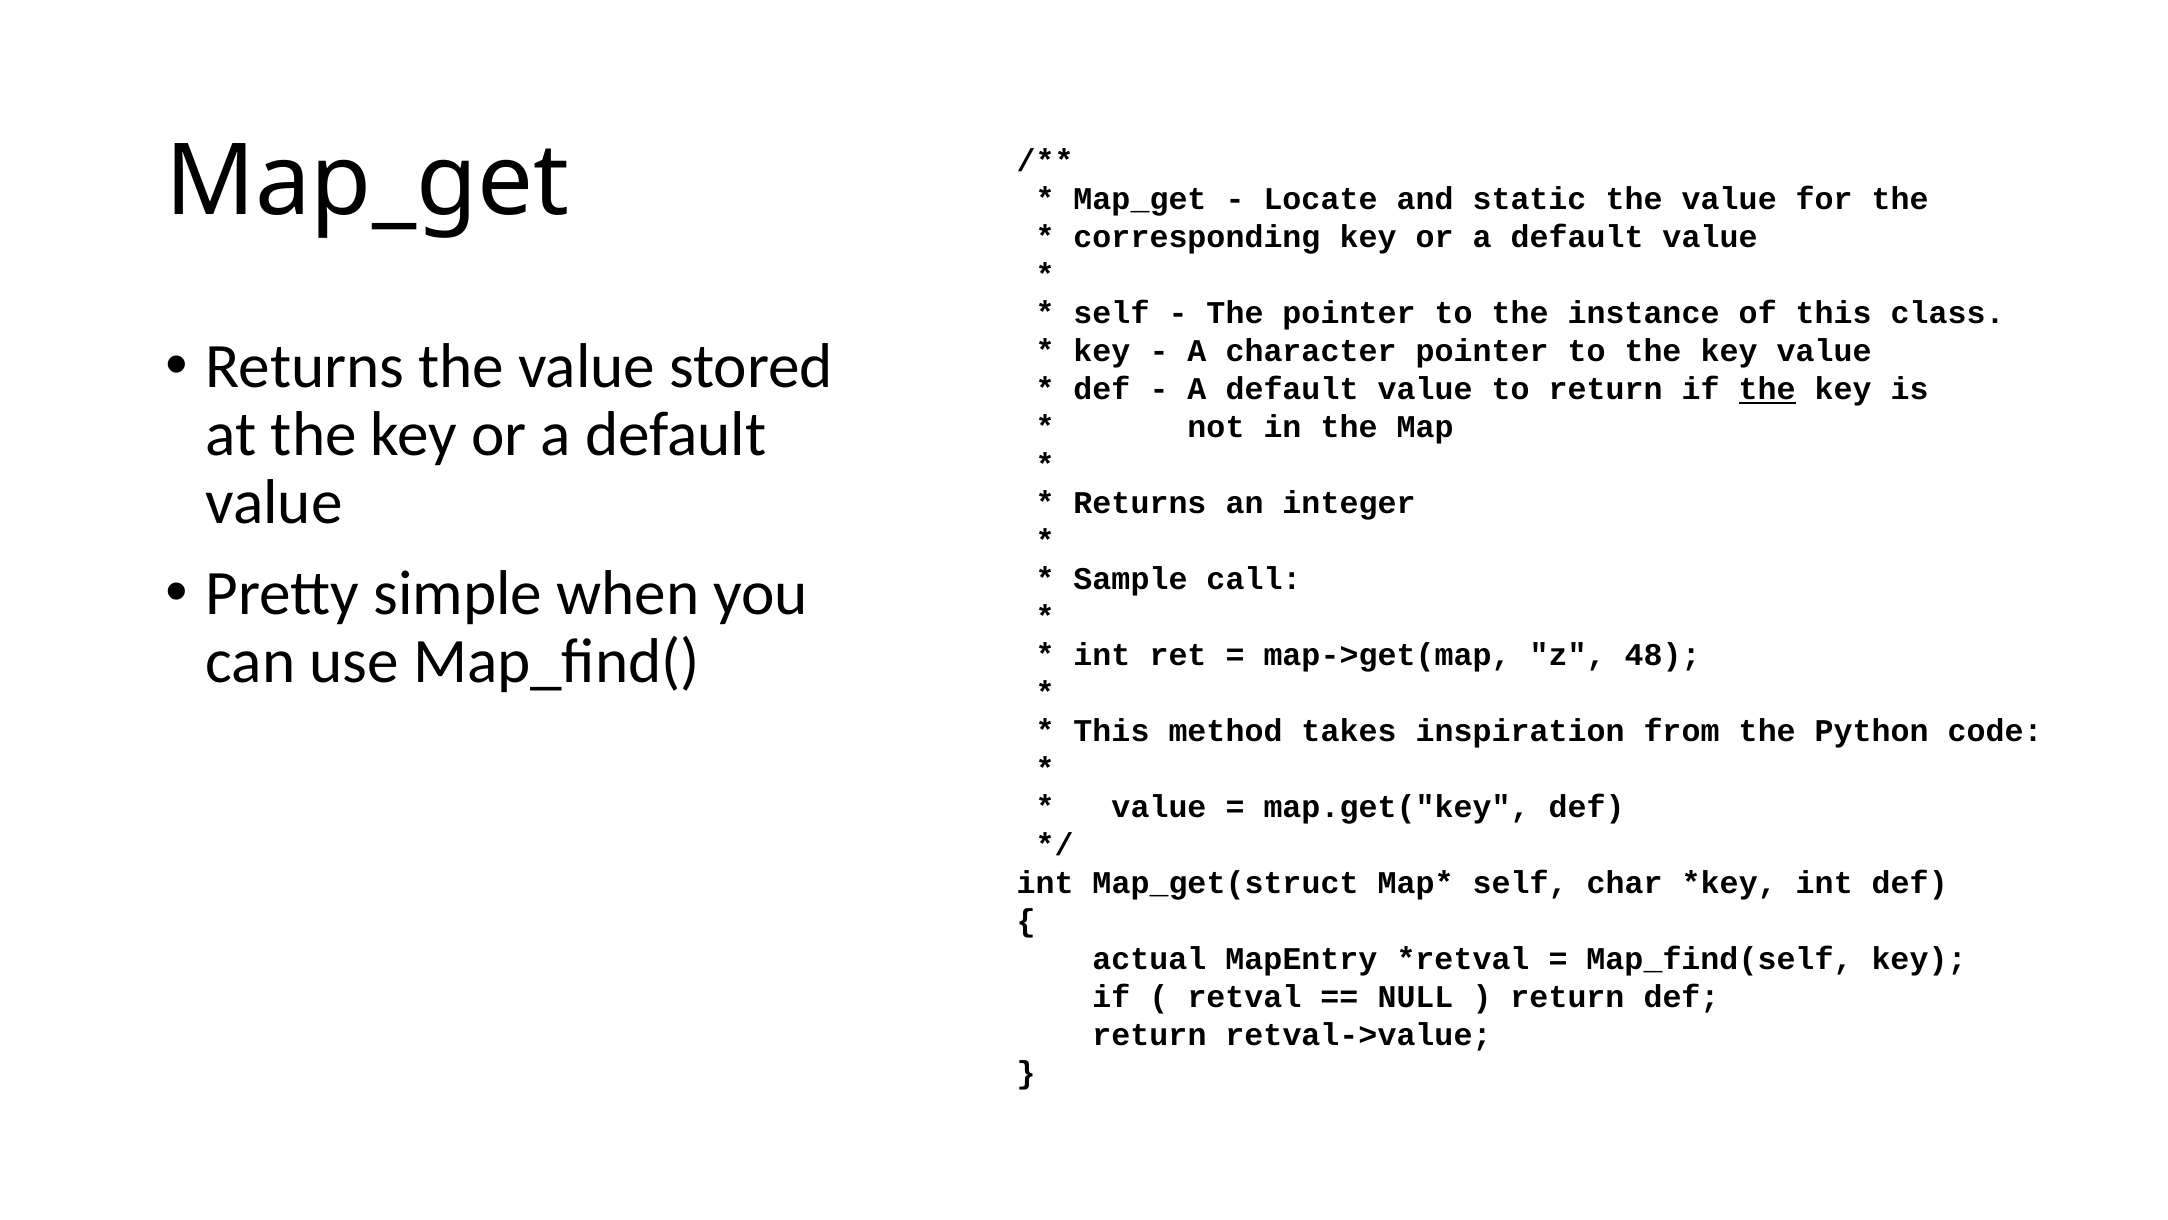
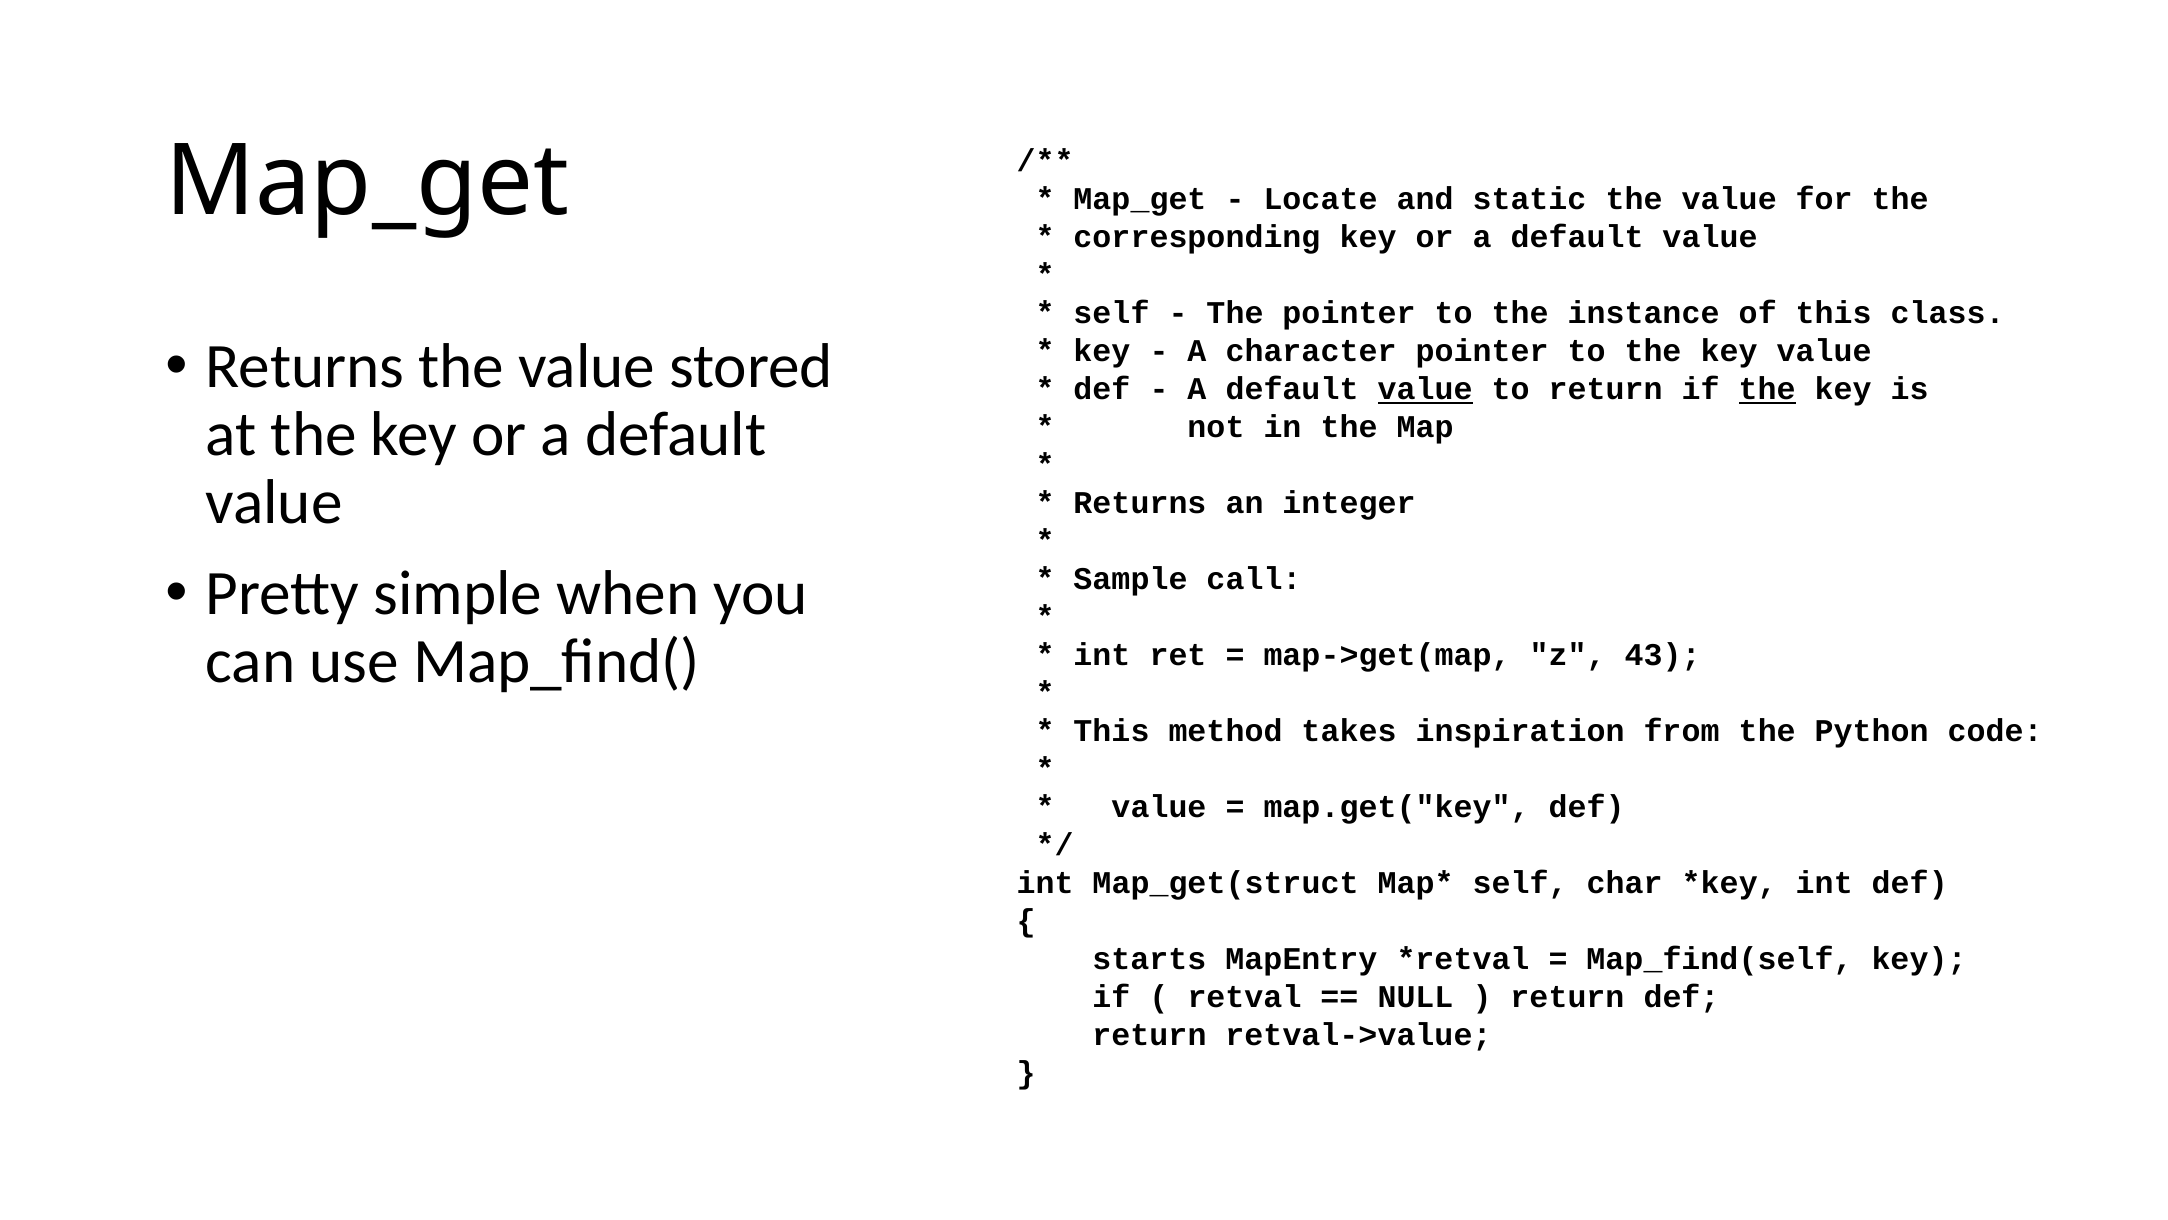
value at (1425, 389) underline: none -> present
48: 48 -> 43
actual: actual -> starts
